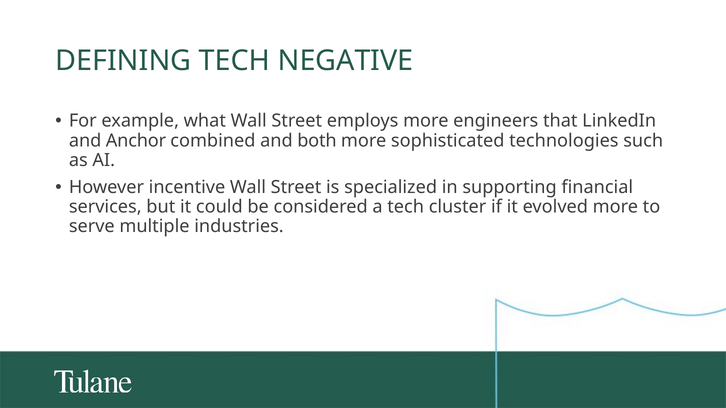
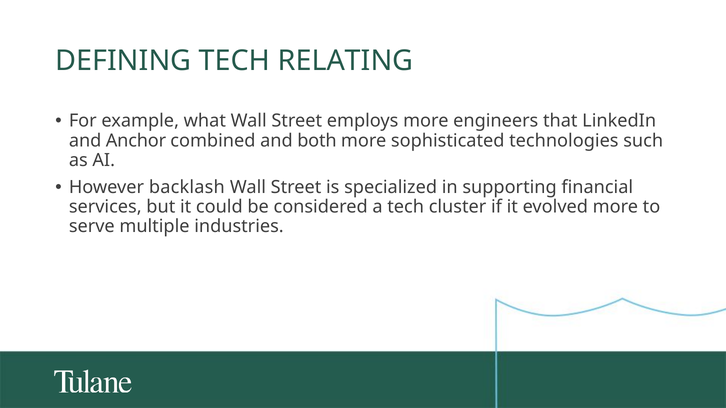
NEGATIVE: NEGATIVE -> RELATING
incentive: incentive -> backlash
